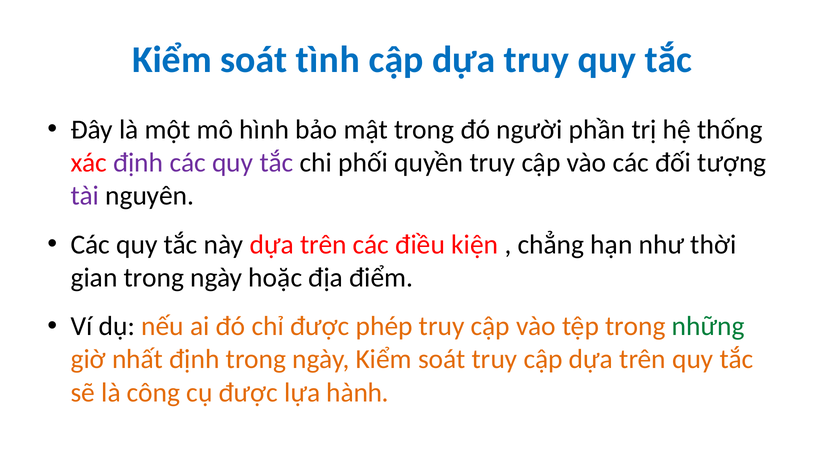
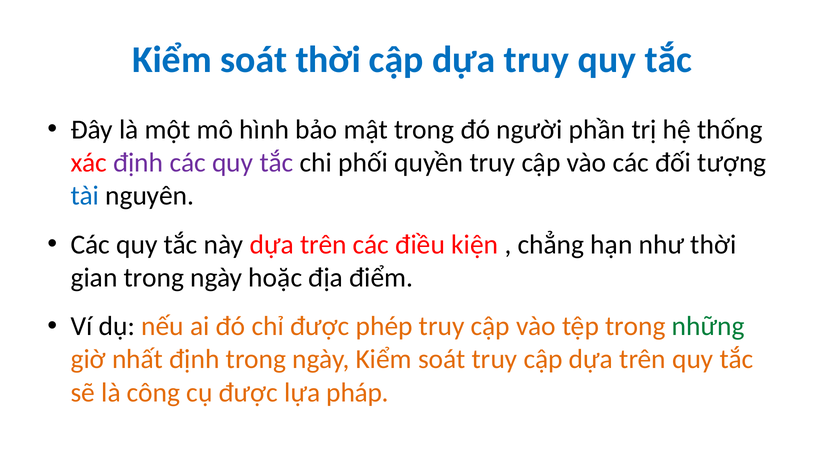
soát tình: tình -> thời
tài colour: purple -> blue
hành: hành -> pháp
